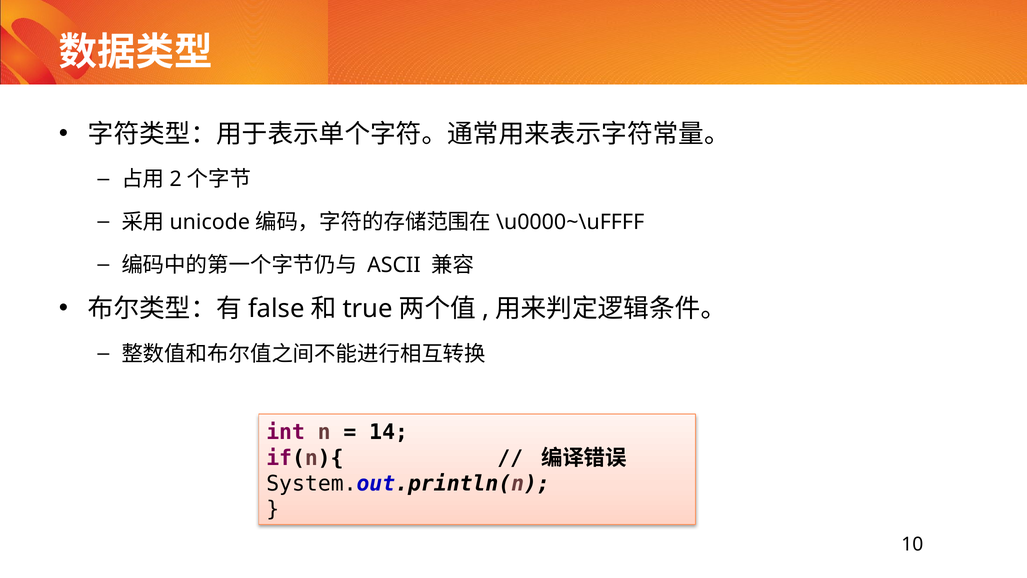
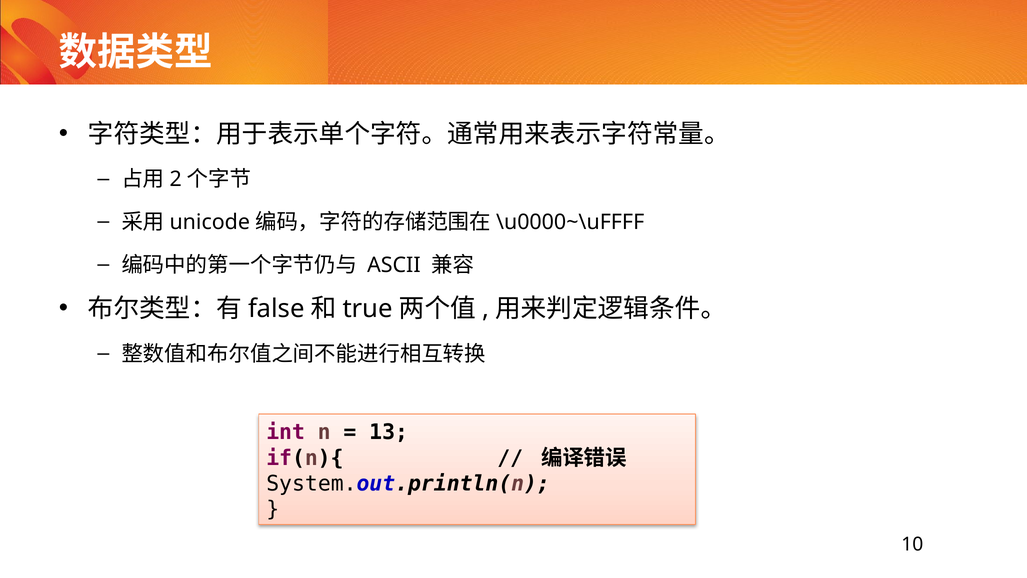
14: 14 -> 13
